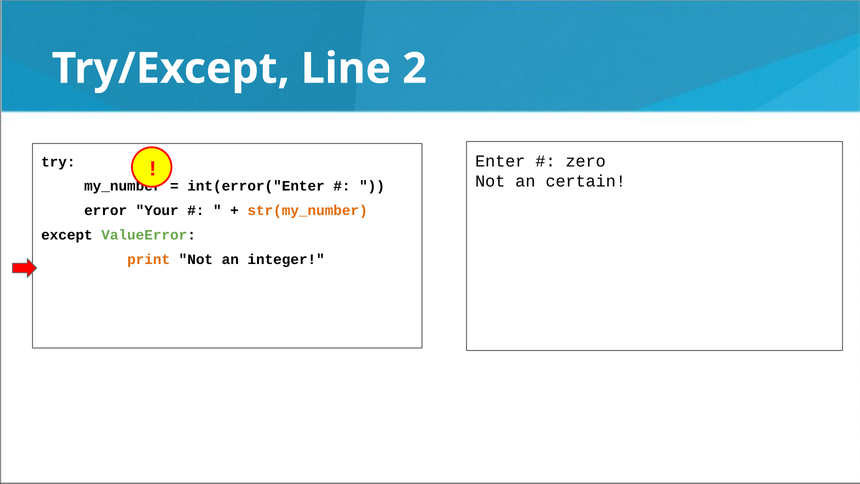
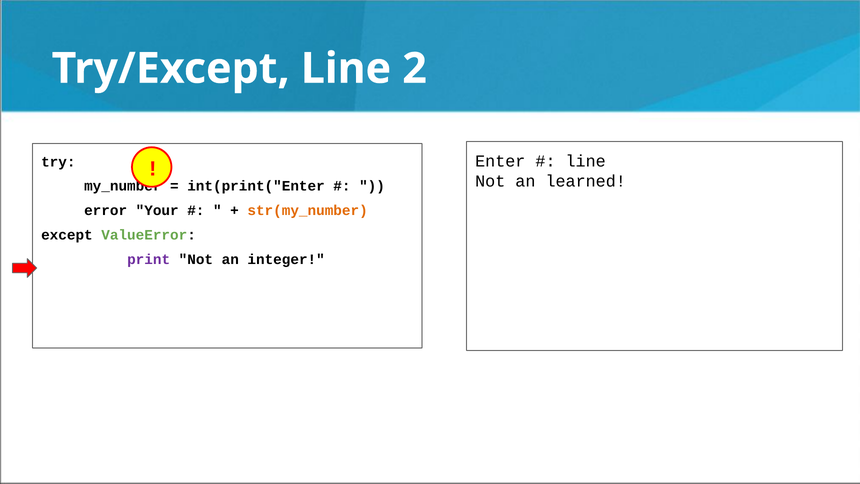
zero at (586, 161): zero -> line
certain: certain -> learned
int(error("Enter: int(error("Enter -> int(print("Enter
print colour: orange -> purple
